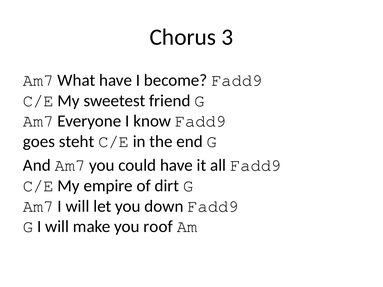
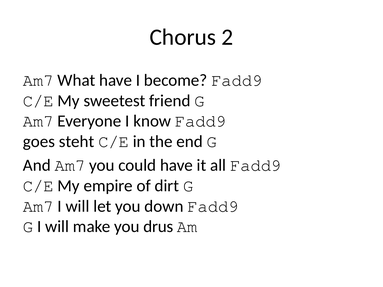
3: 3 -> 2
roof: roof -> drus
